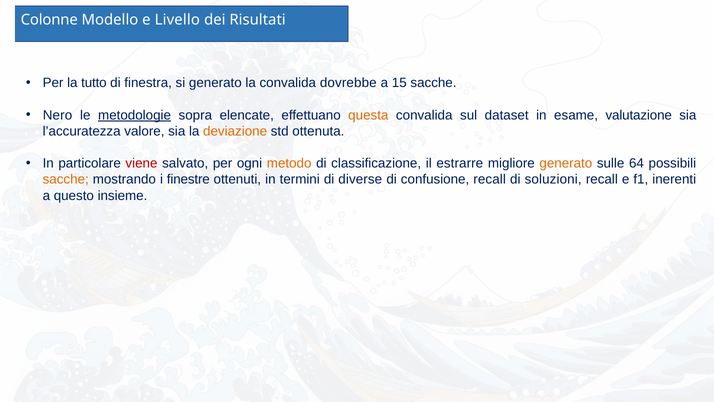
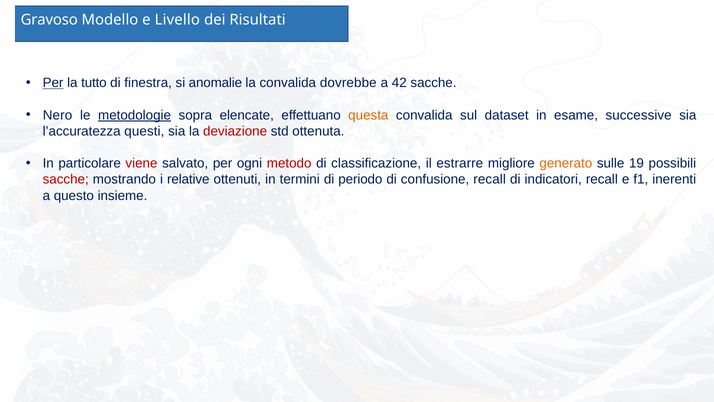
Colonne: Colonne -> Gravoso
Per at (53, 83) underline: none -> present
si generato: generato -> anomalie
15: 15 -> 42
valutazione: valutazione -> successive
valore: valore -> questi
deviazione colour: orange -> red
metodo colour: orange -> red
64: 64 -> 19
sacche at (66, 179) colour: orange -> red
finestre: finestre -> relative
diverse: diverse -> periodo
soluzioni: soluzioni -> indicatori
